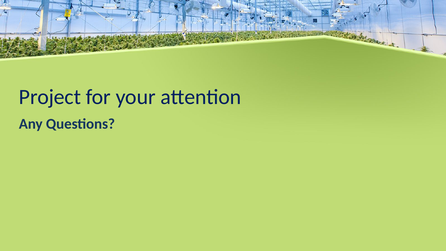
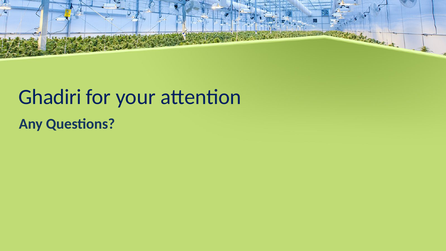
Project: Project -> Ghadiri
